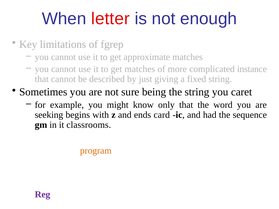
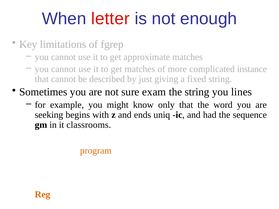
being: being -> exam
caret: caret -> lines
card: card -> uniq
Reg colour: purple -> orange
